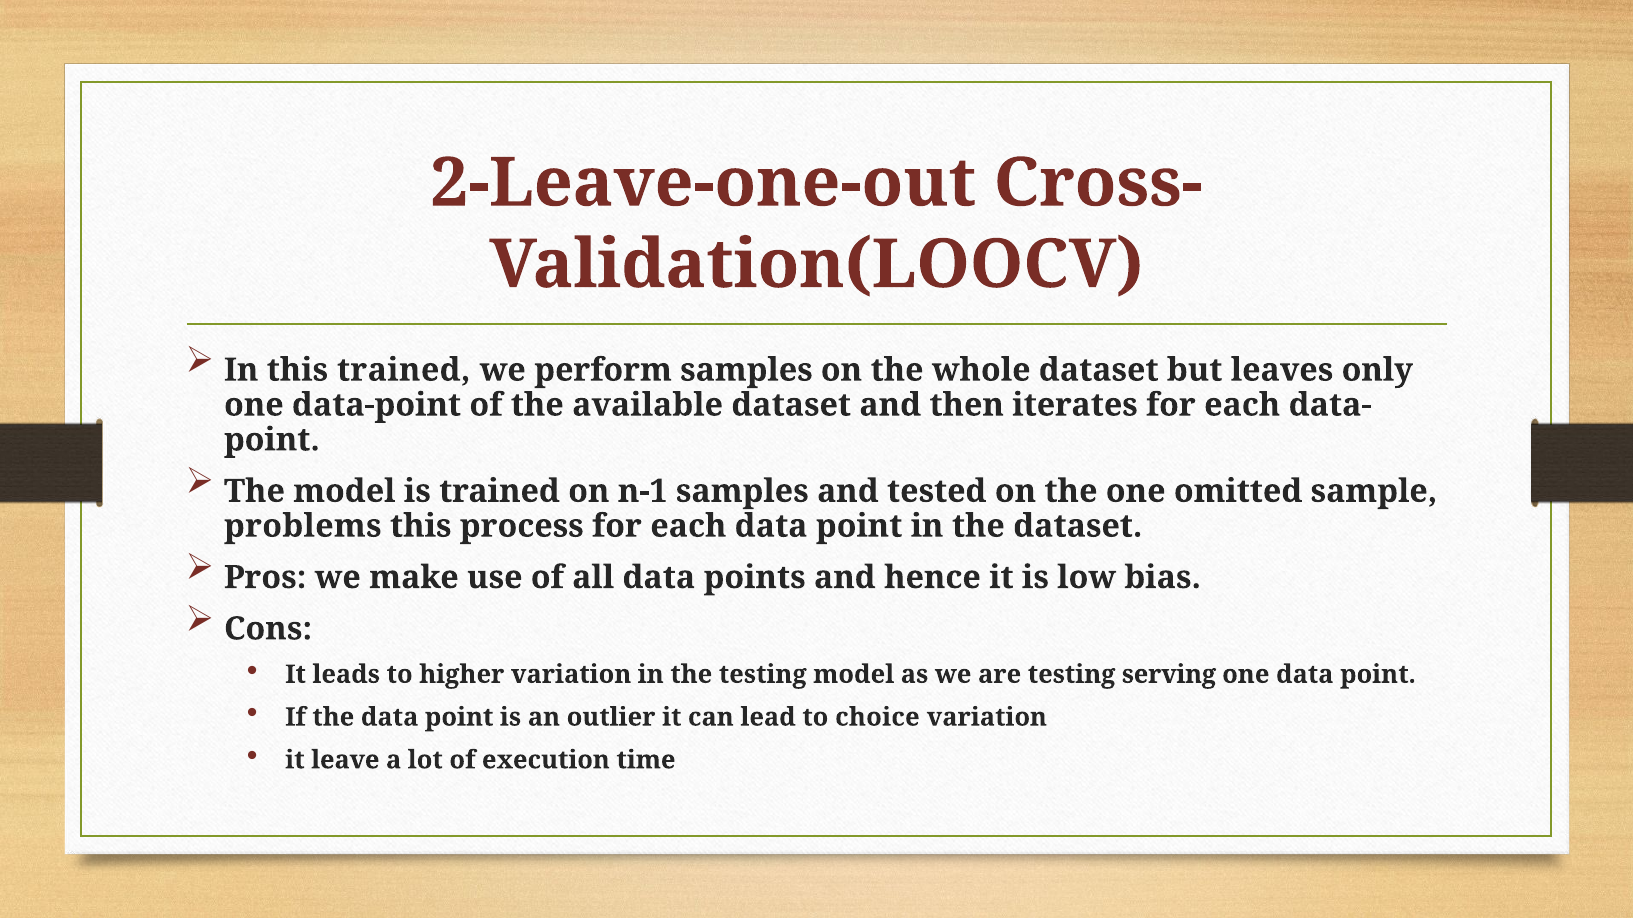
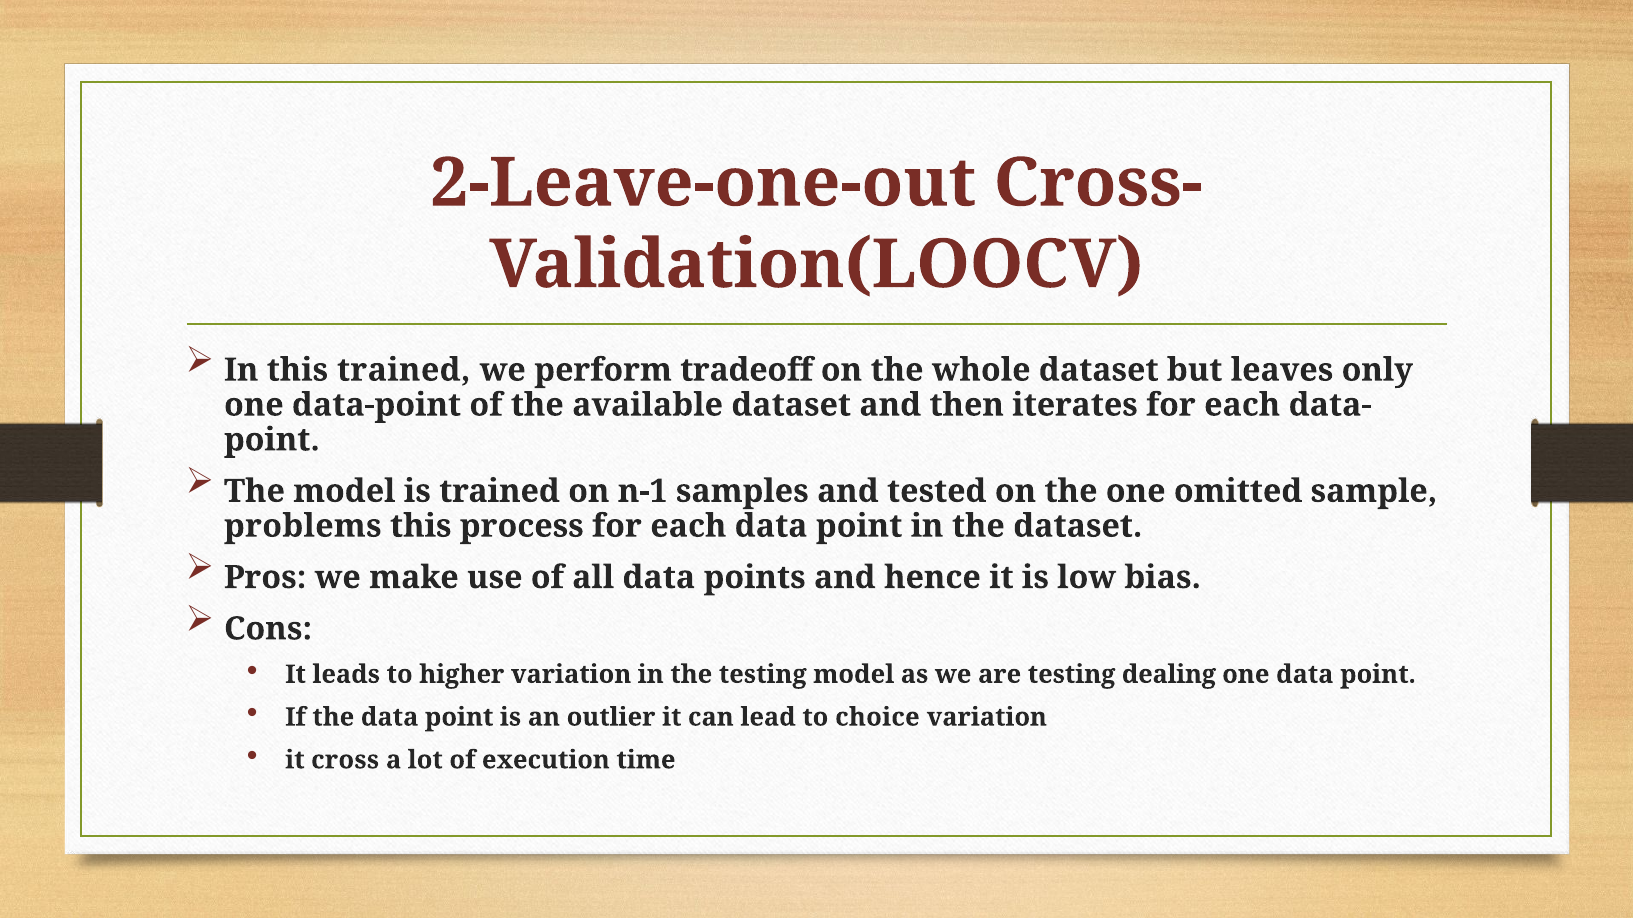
perform samples: samples -> tradeoff
serving: serving -> dealing
leave: leave -> cross
